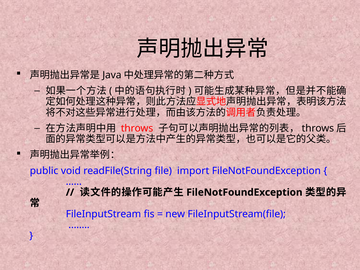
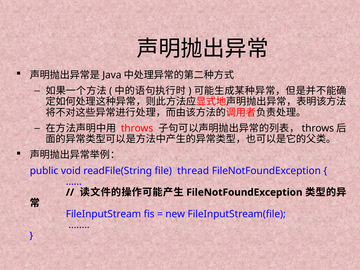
import: import -> thread
